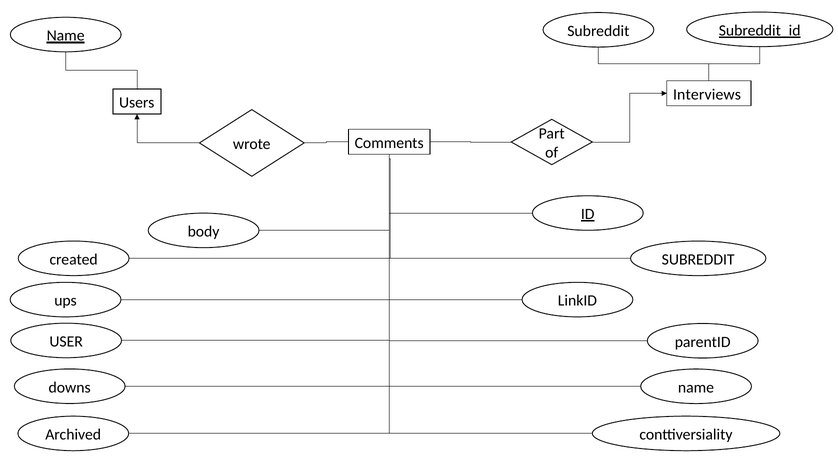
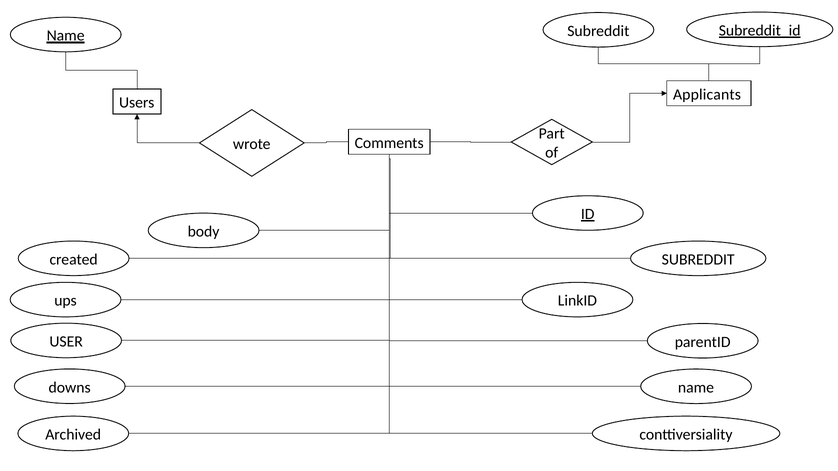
Interviews: Interviews -> Applicants
